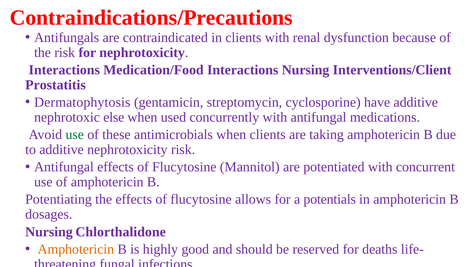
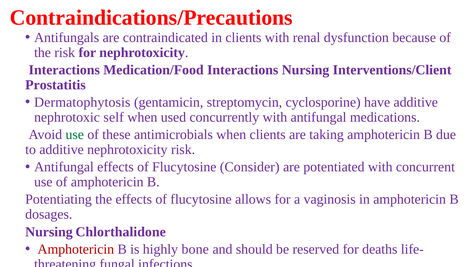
else: else -> self
Mannitol: Mannitol -> Consider
potentials: potentials -> vaginosis
Amphotericin at (76, 249) colour: orange -> red
good: good -> bone
